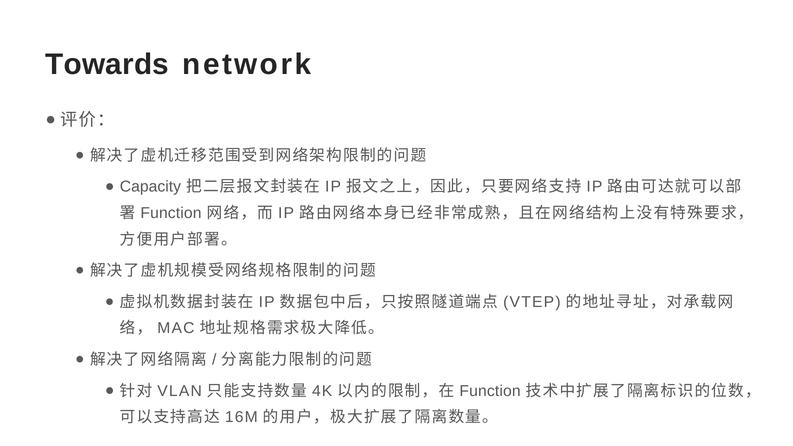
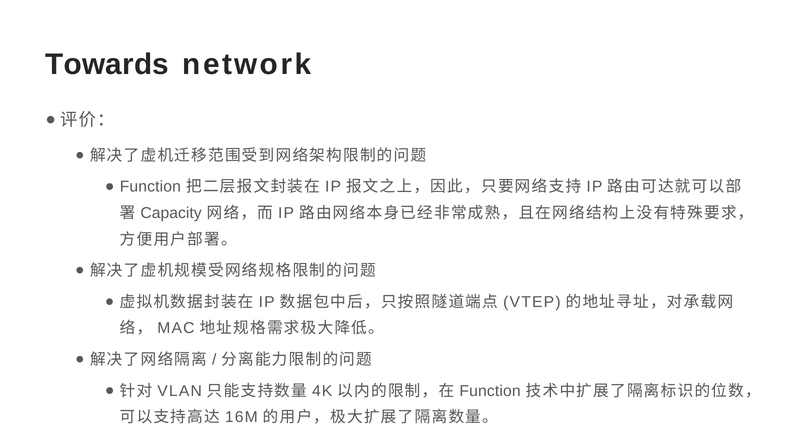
Capacity at (150, 187): Capacity -> Function
Function at (171, 213): Function -> Capacity
